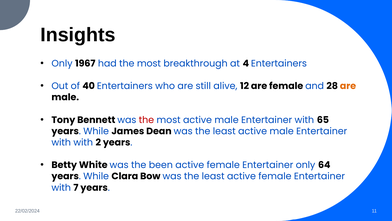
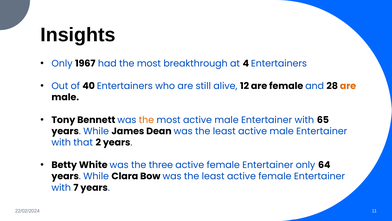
the at (146, 120) colour: red -> orange
with with: with -> that
been: been -> three
